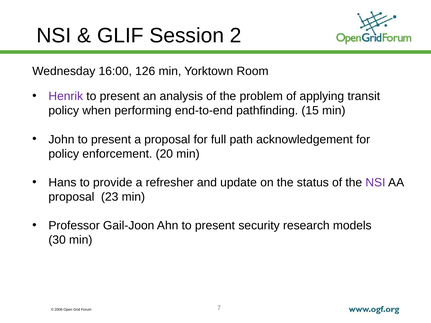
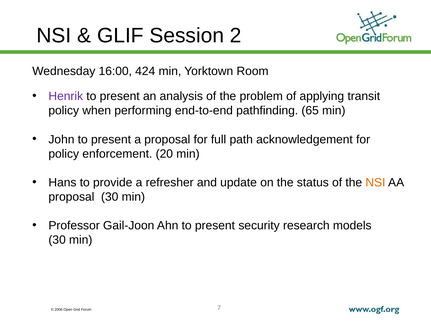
126: 126 -> 424
15: 15 -> 65
NSI at (375, 183) colour: purple -> orange
proposal 23: 23 -> 30
